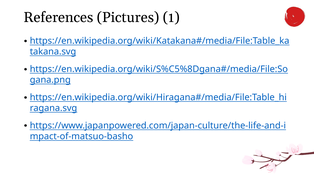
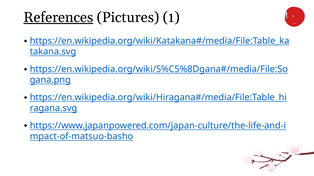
References underline: none -> present
